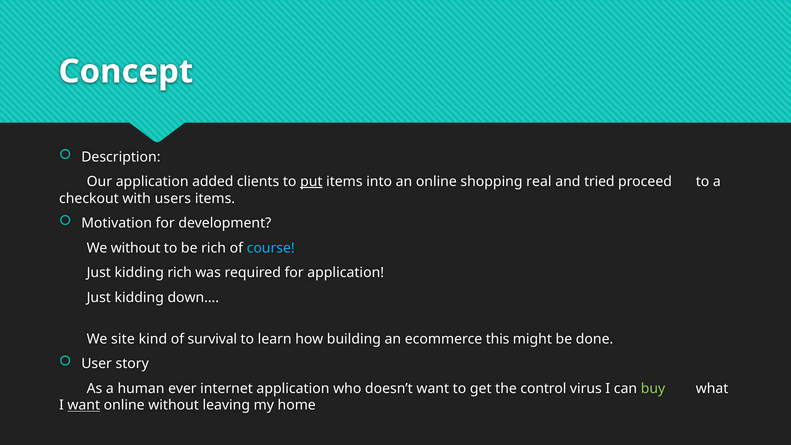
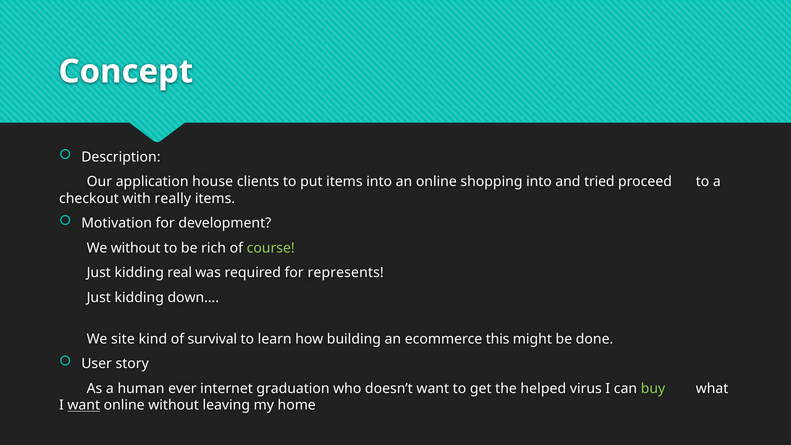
added: added -> house
put underline: present -> none
shopping real: real -> into
users: users -> really
course colour: light blue -> light green
kidding rich: rich -> real
for application: application -> represents
internet application: application -> graduation
control: control -> helped
